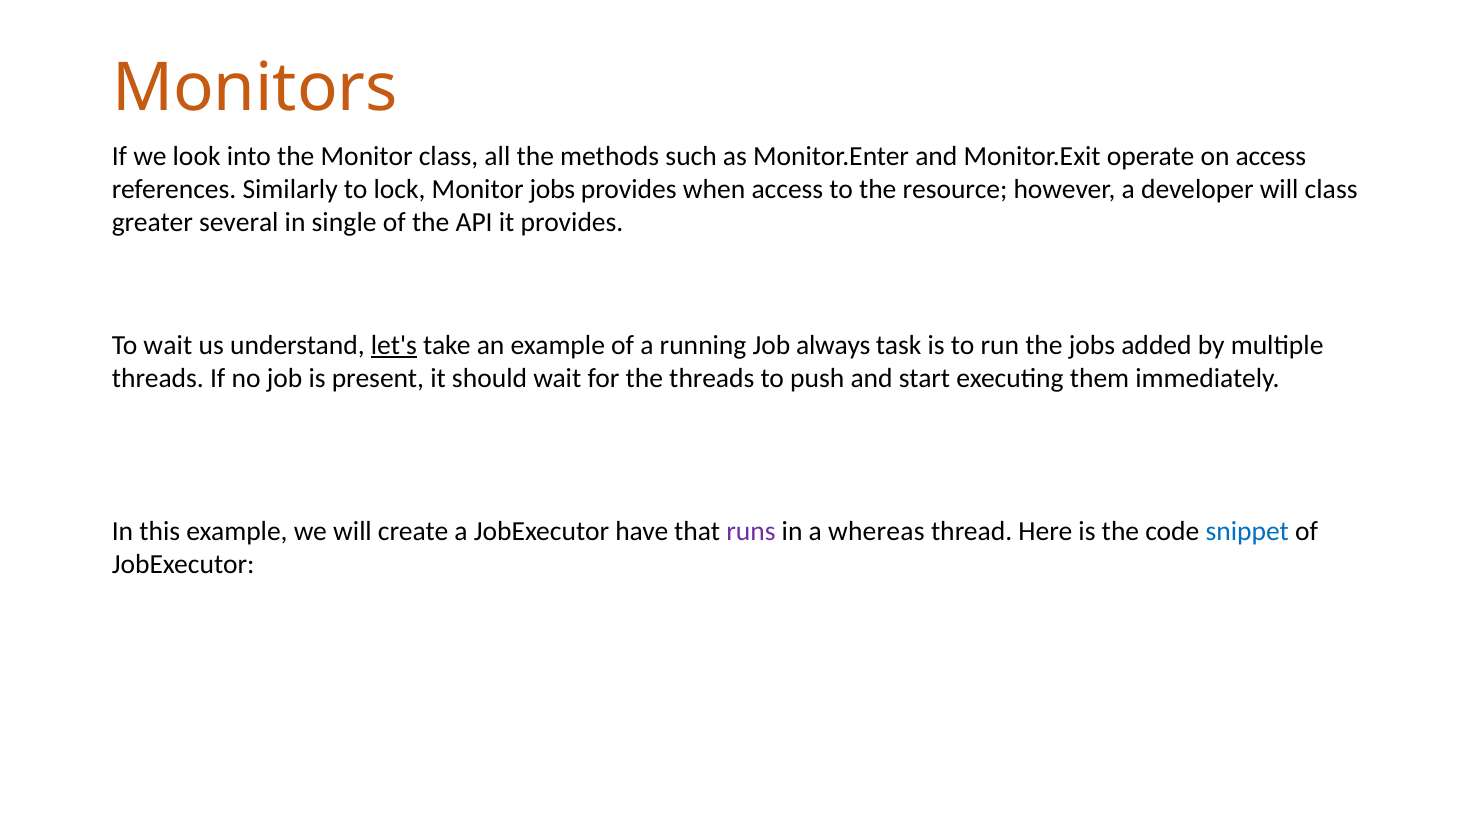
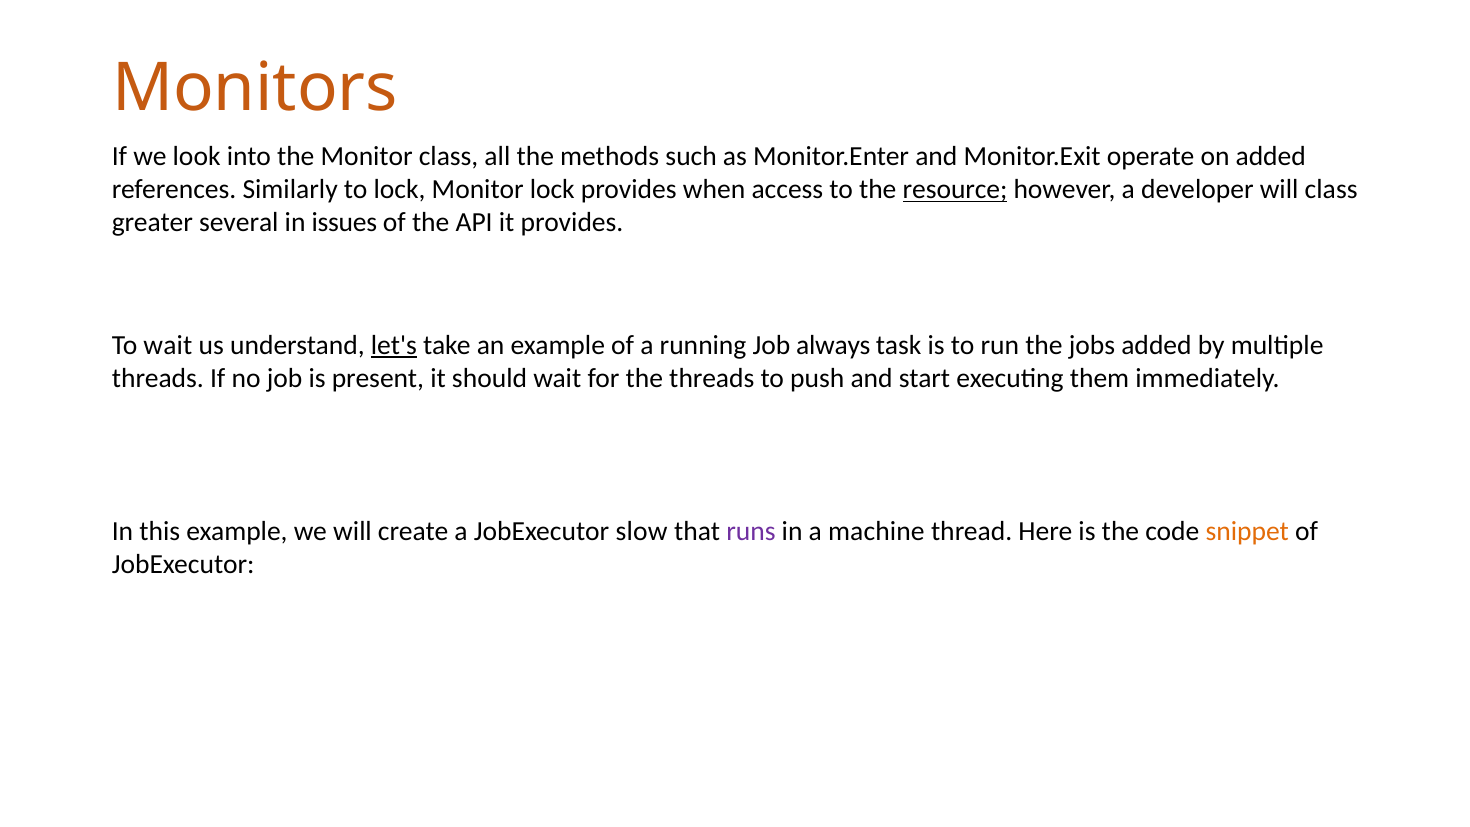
on access: access -> added
Monitor jobs: jobs -> lock
resource underline: none -> present
single: single -> issues
have: have -> slow
whereas: whereas -> machine
snippet colour: blue -> orange
